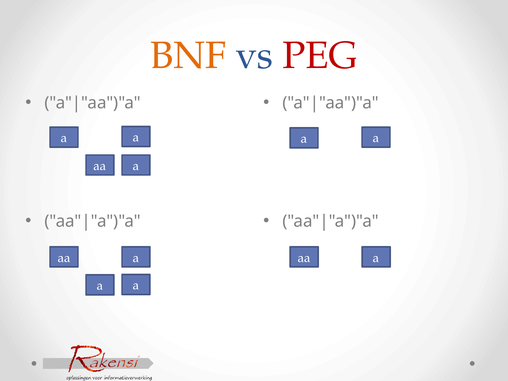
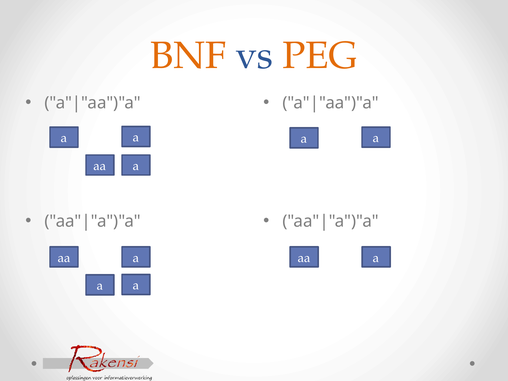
PEG colour: red -> orange
